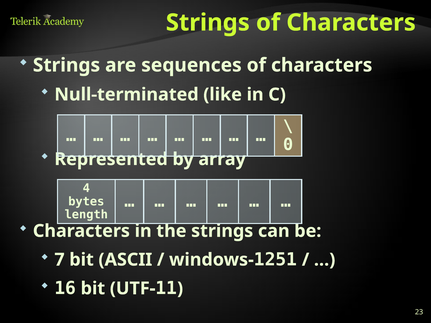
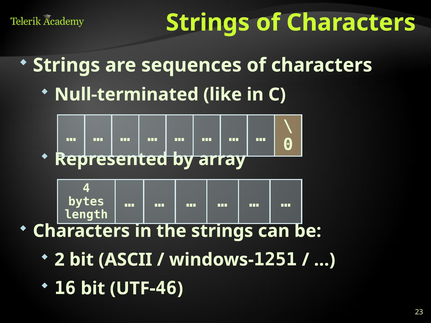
7: 7 -> 2
11: 11 -> 46
